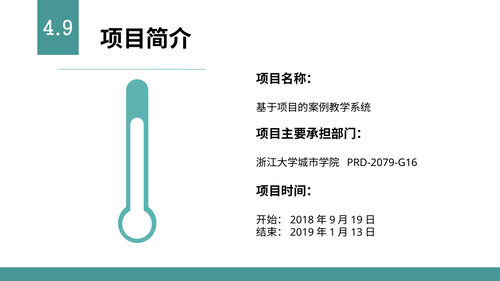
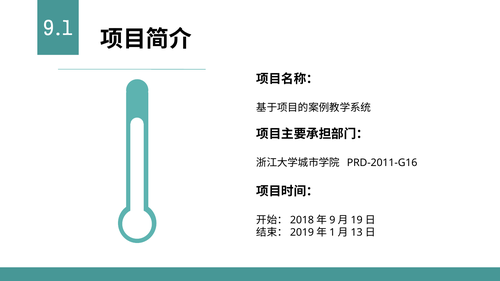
4.9: 4.9 -> 9.1
PRD-2079-G16: PRD-2079-G16 -> PRD-2011-G16
